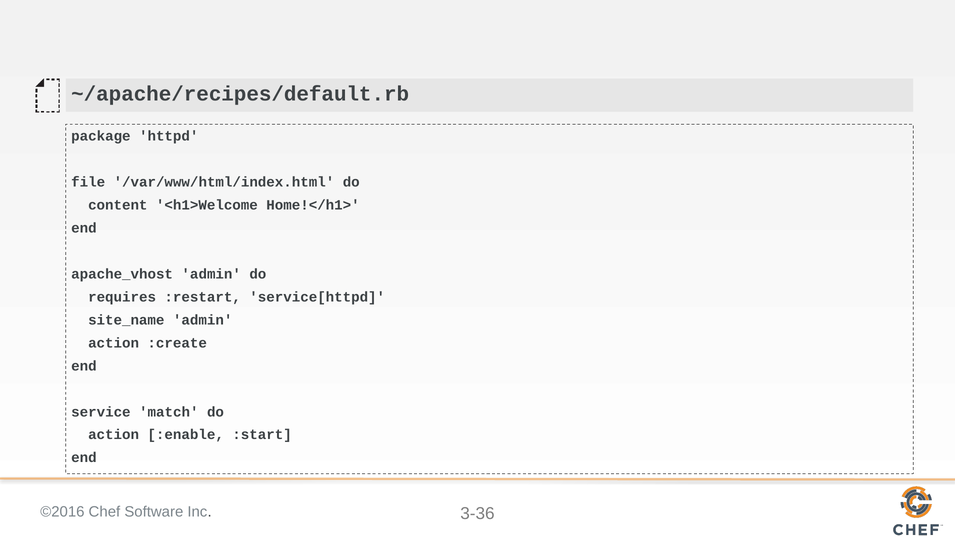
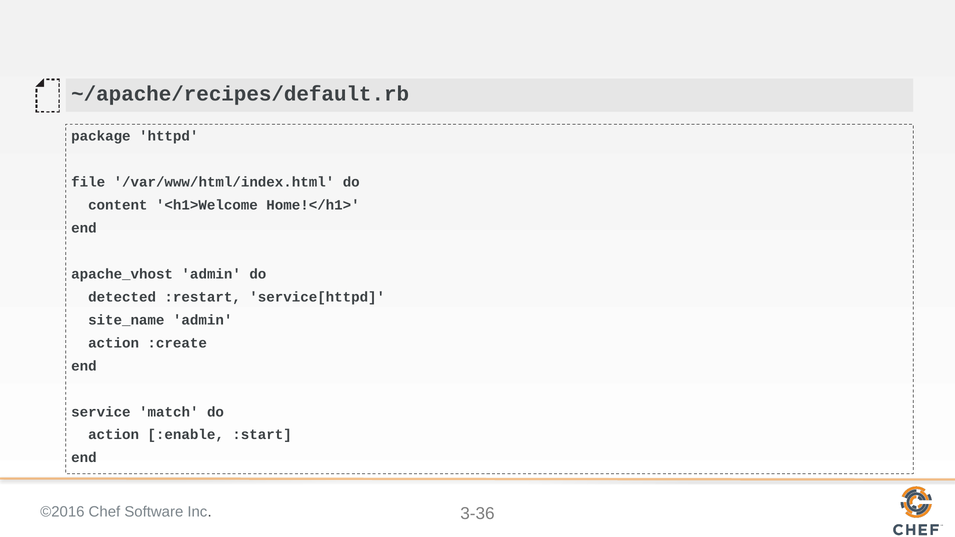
requires: requires -> detected
